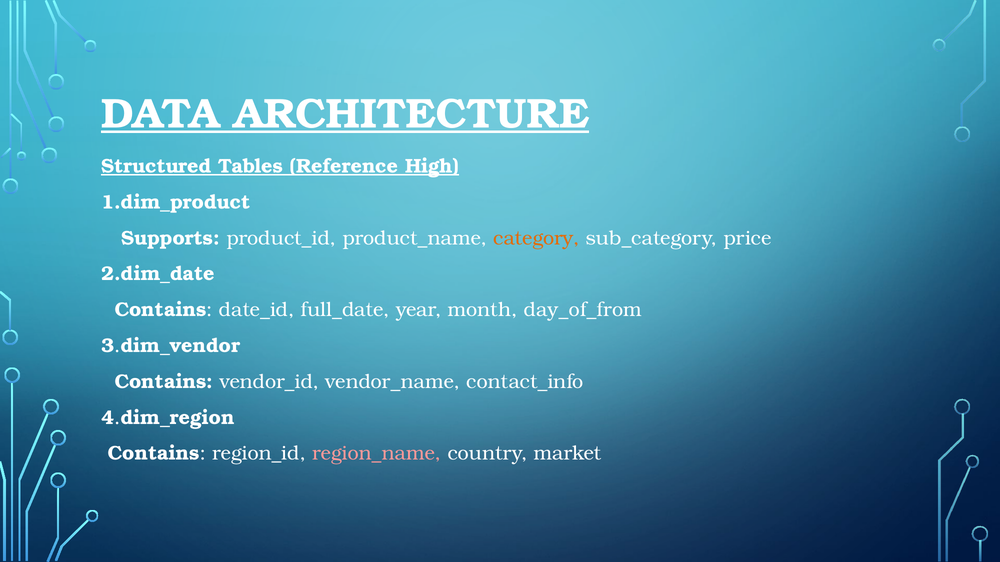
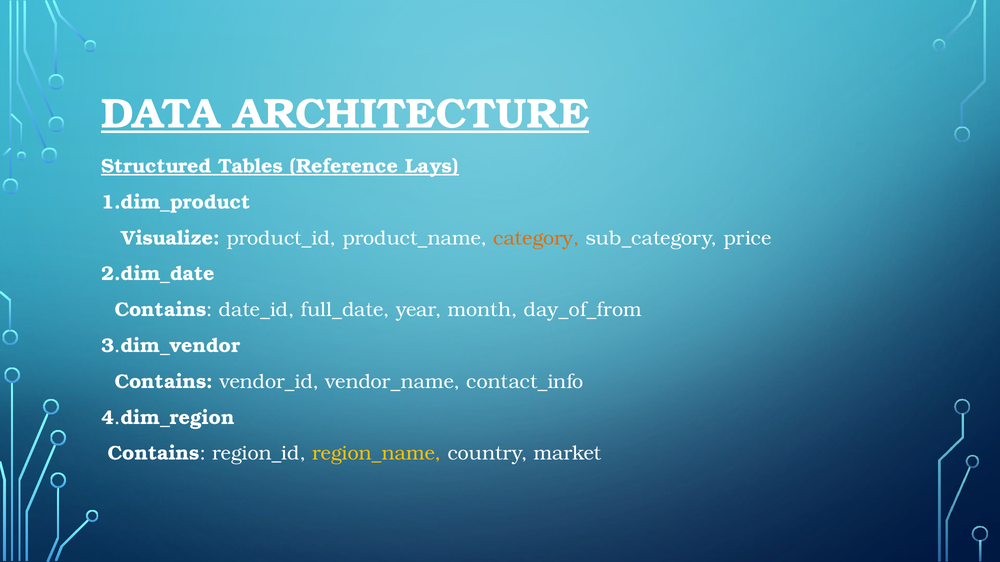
High: High -> Lays
Supports: Supports -> Visualize
region_name colour: pink -> yellow
